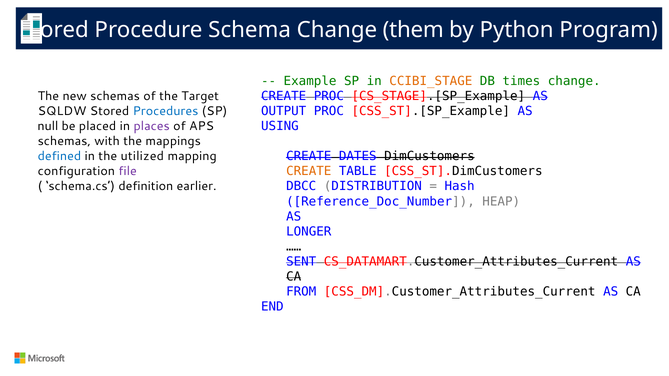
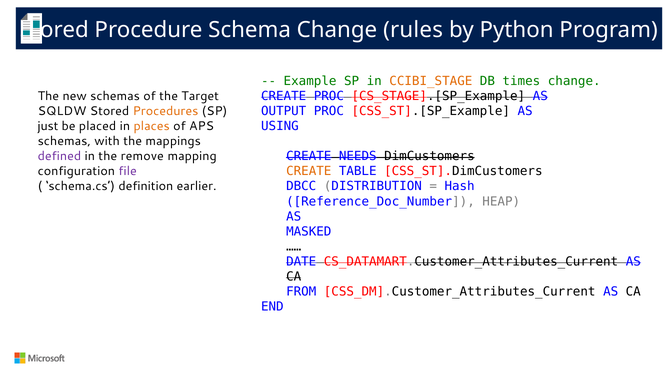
them: them -> rules
Procedures colour: blue -> orange
null: null -> just
places colour: purple -> orange
DATES: DATES -> NEEDS
defined colour: blue -> purple
utilized: utilized -> remove
LONGER: LONGER -> MASKED
SENT: SENT -> DATE
